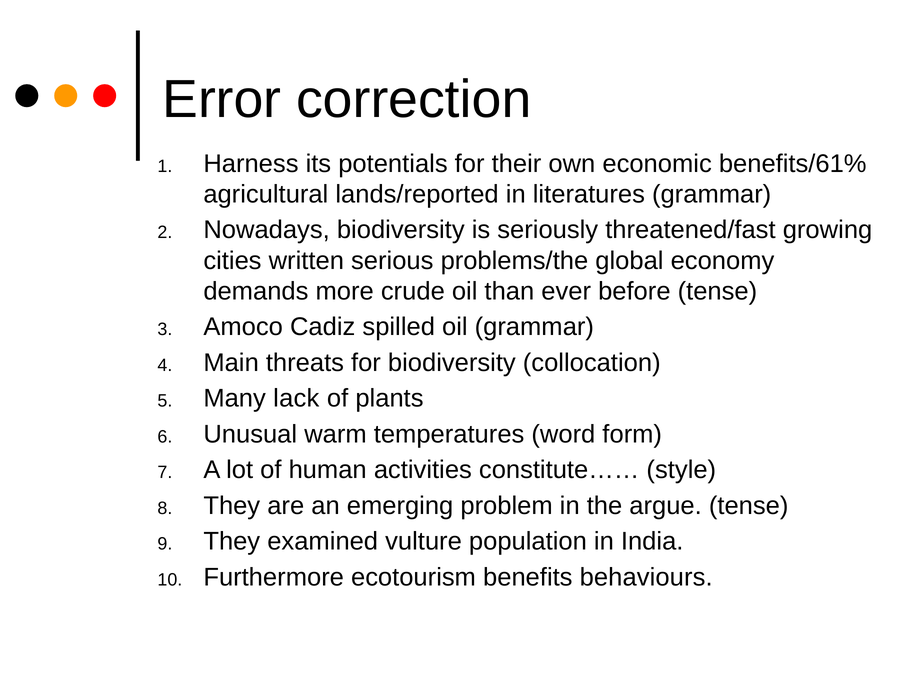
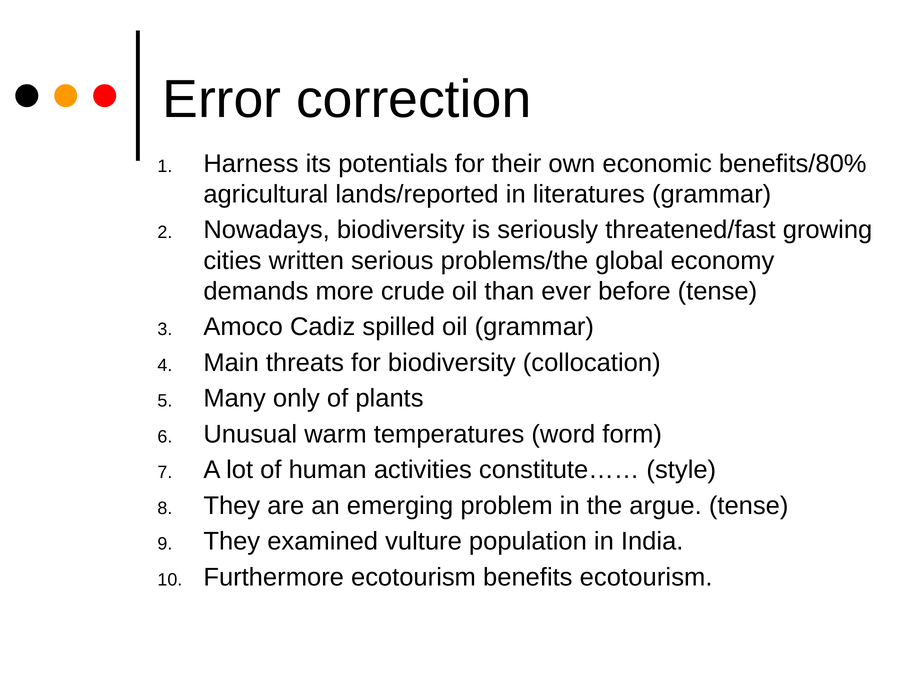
benefits/61%: benefits/61% -> benefits/80%
lack: lack -> only
benefits behaviours: behaviours -> ecotourism
